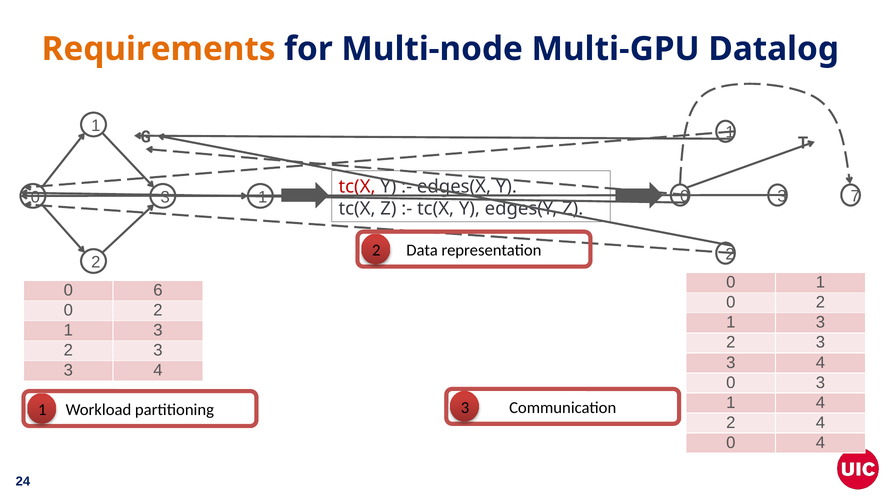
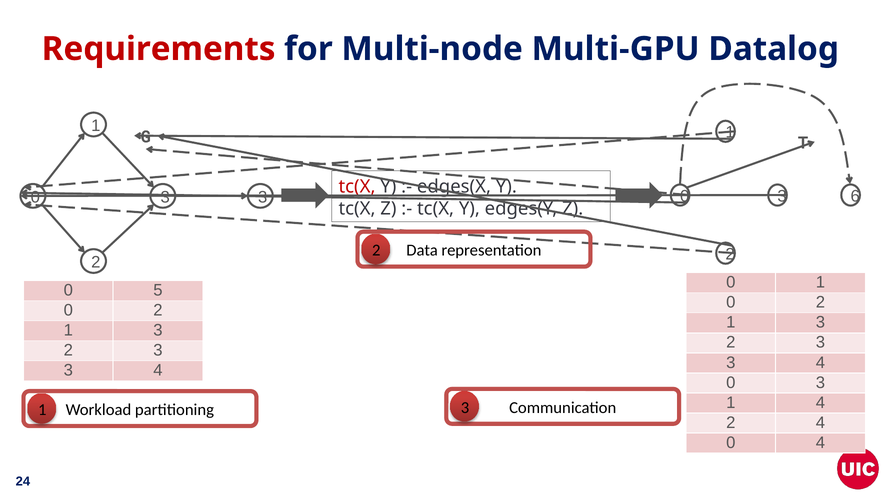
Requirements colour: orange -> red
7: 7 -> 6
1 at (263, 197): 1 -> 3
6: 6 -> 5
